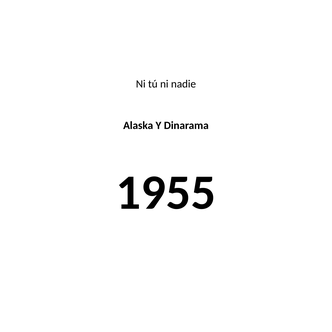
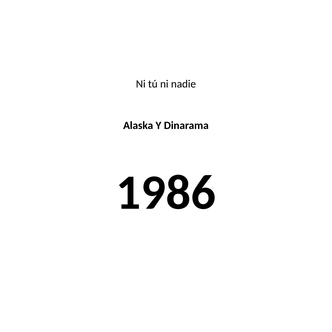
1955: 1955 -> 1986
